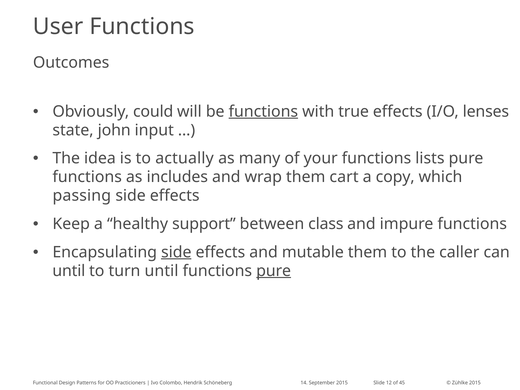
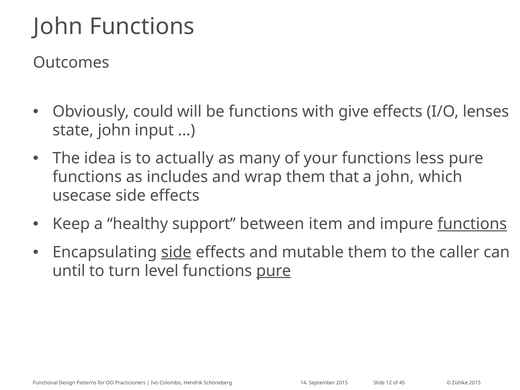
User at (58, 27): User -> John
functions at (263, 111) underline: present -> none
true: true -> give
lists: lists -> less
cart: cart -> that
a copy: copy -> john
passing: passing -> usecase
class: class -> item
functions at (472, 224) underline: none -> present
turn until: until -> level
